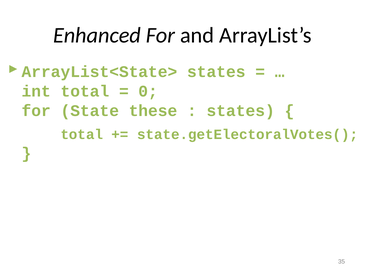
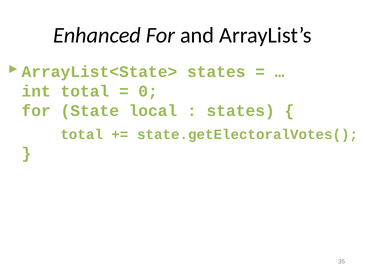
these: these -> local
